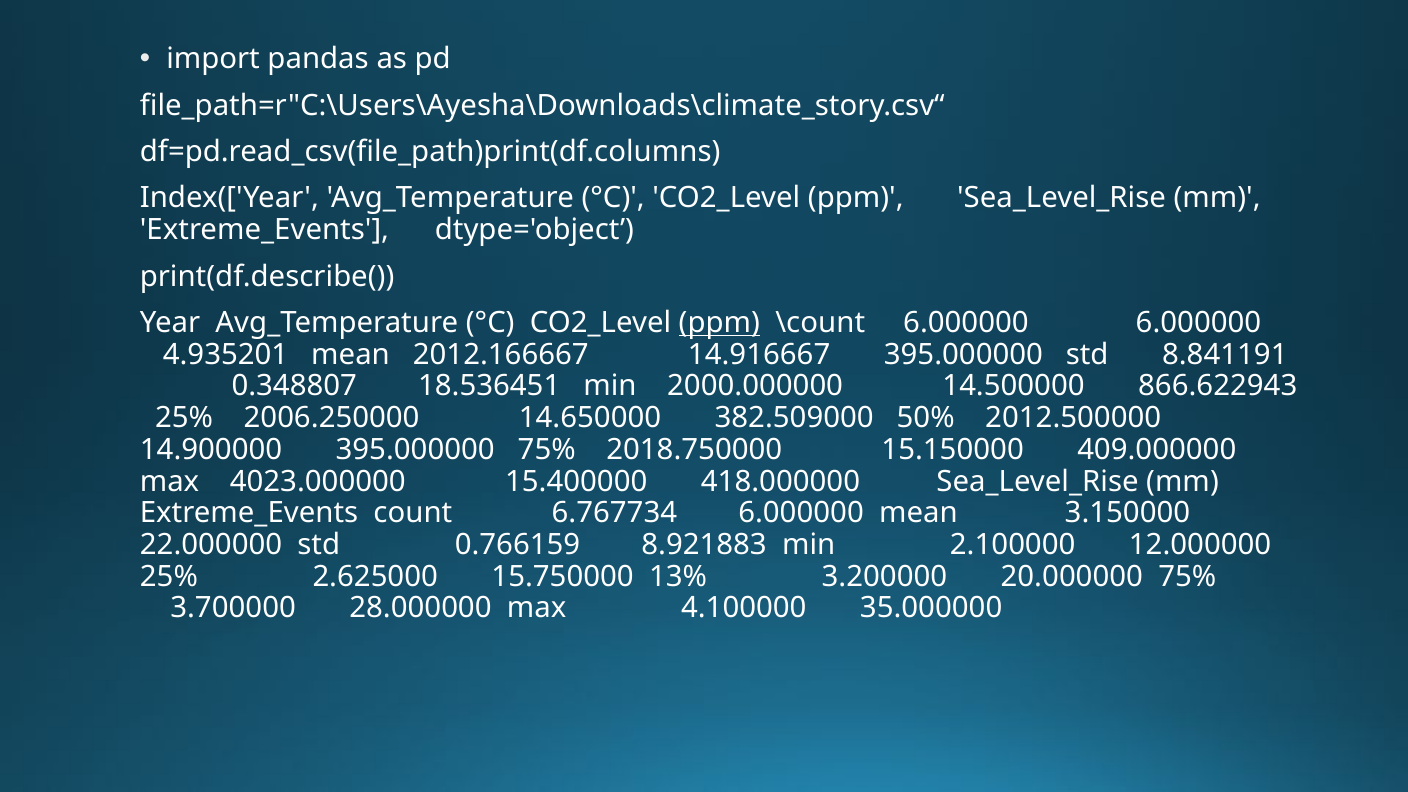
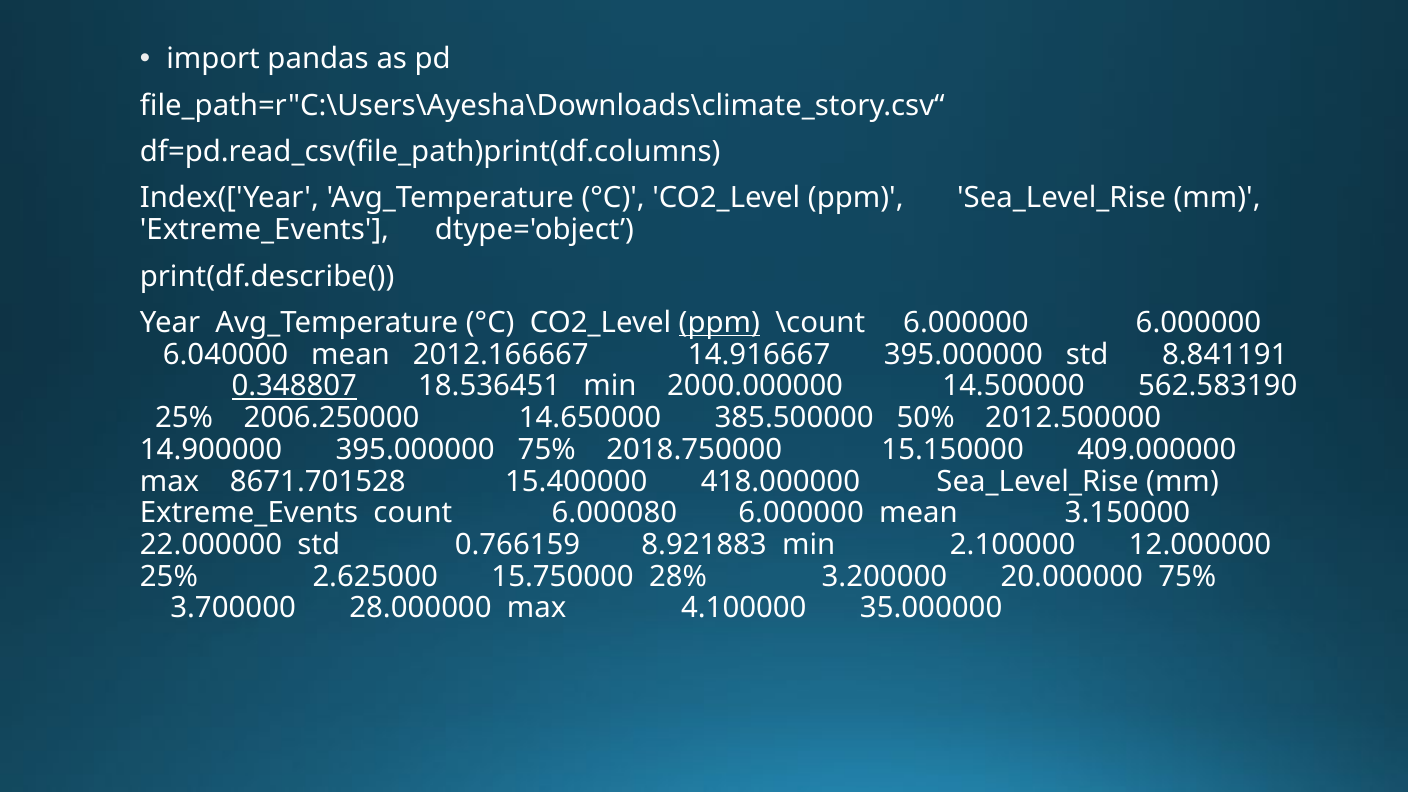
4.935201: 4.935201 -> 6.040000
0.348807 underline: none -> present
866.622943: 866.622943 -> 562.583190
382.509000: 382.509000 -> 385.500000
4023.000000: 4023.000000 -> 8671.701528
6.767734: 6.767734 -> 6.000080
13%: 13% -> 28%
